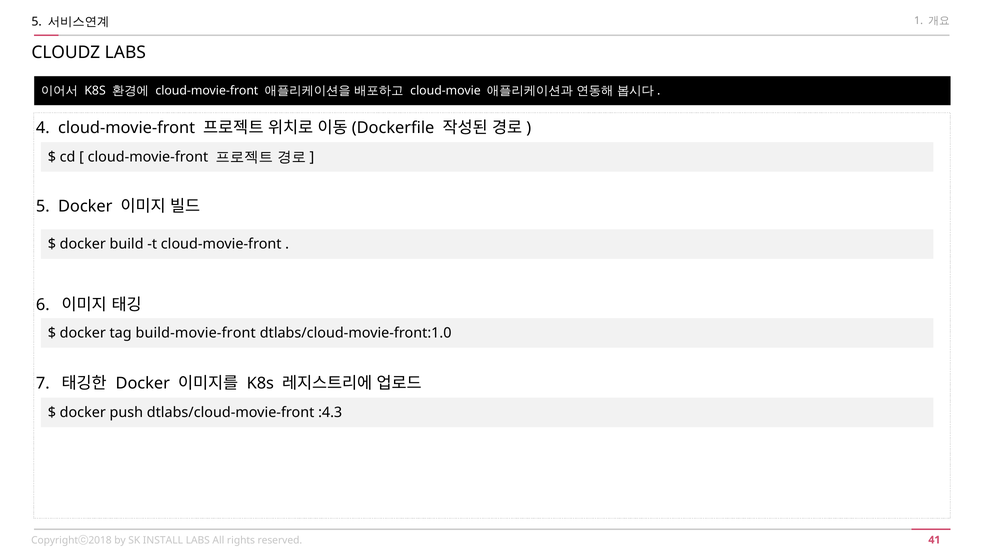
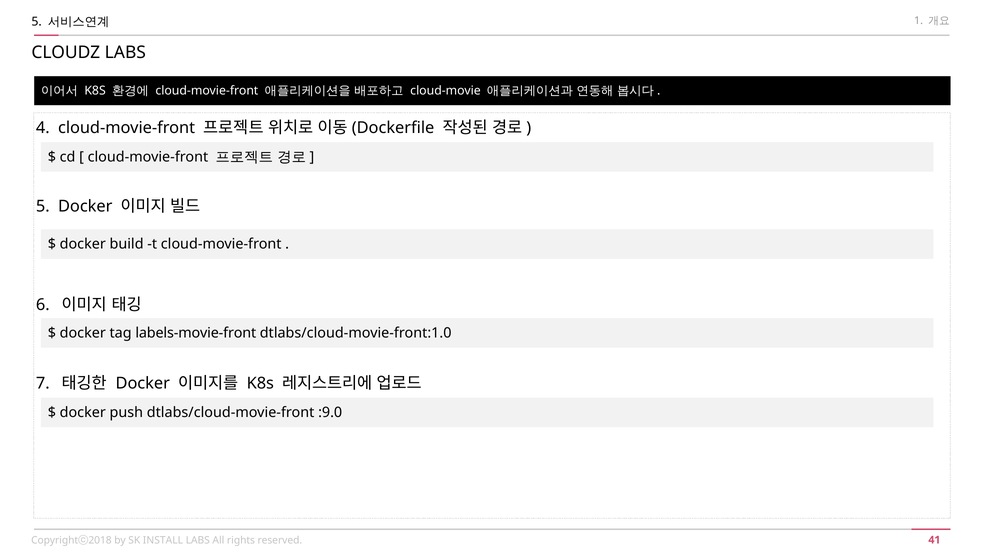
build-movie-front: build-movie-front -> labels-movie-front
:4.3: :4.3 -> :9.0
